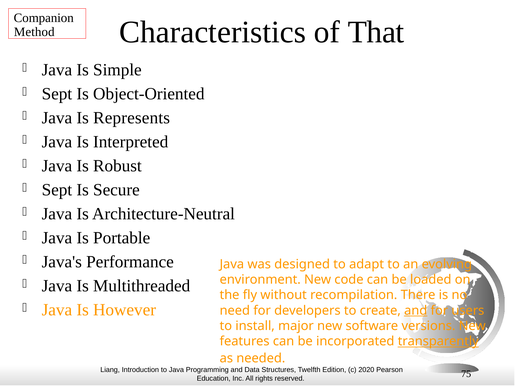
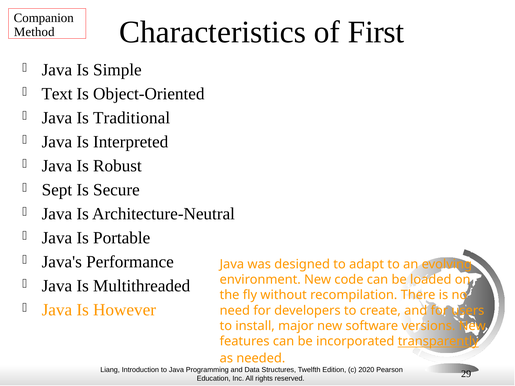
That: That -> First
Sept at (57, 94): Sept -> Text
Represents: Represents -> Traditional
and at (416, 311) underline: present -> none
75: 75 -> 29
